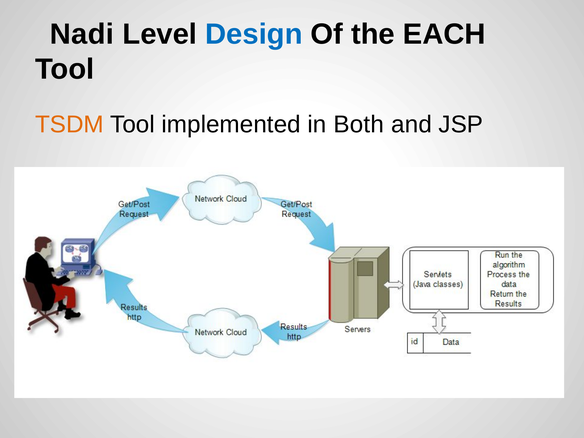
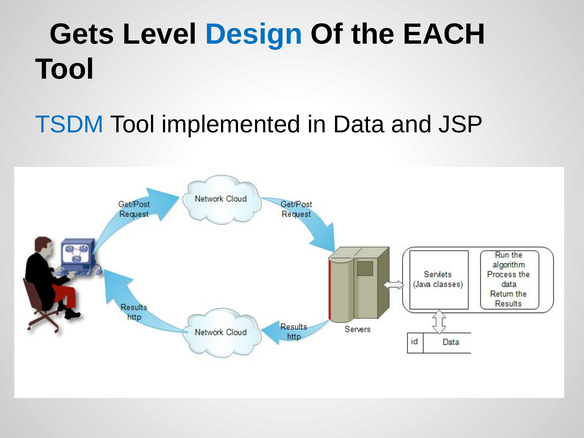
Nadi: Nadi -> Gets
TSDM colour: orange -> blue
Both: Both -> Data
